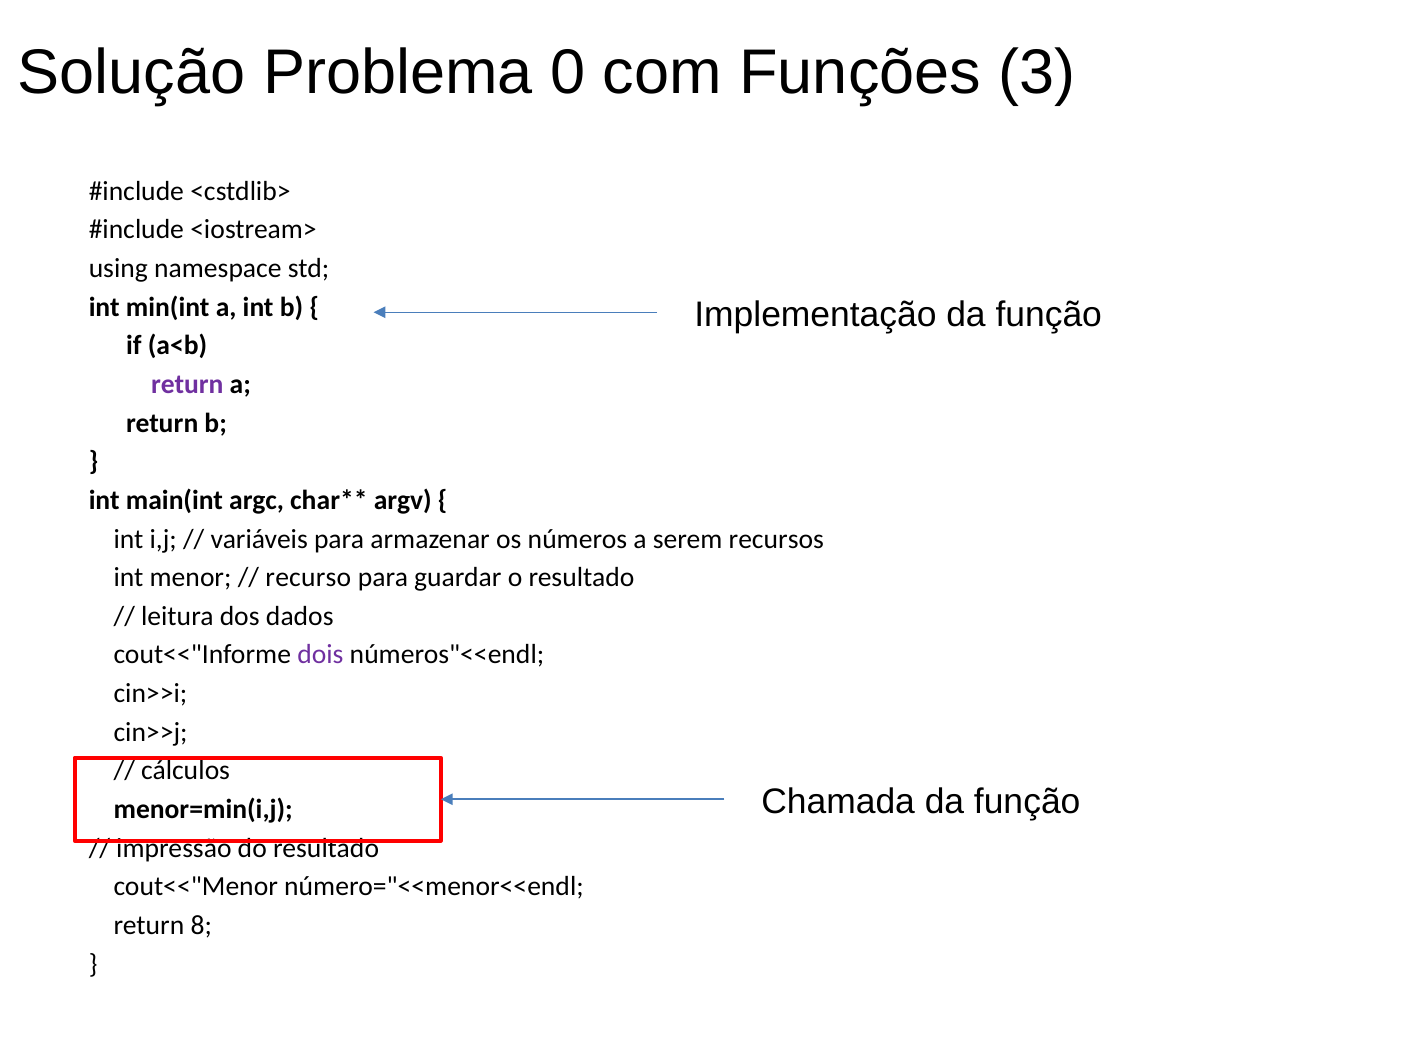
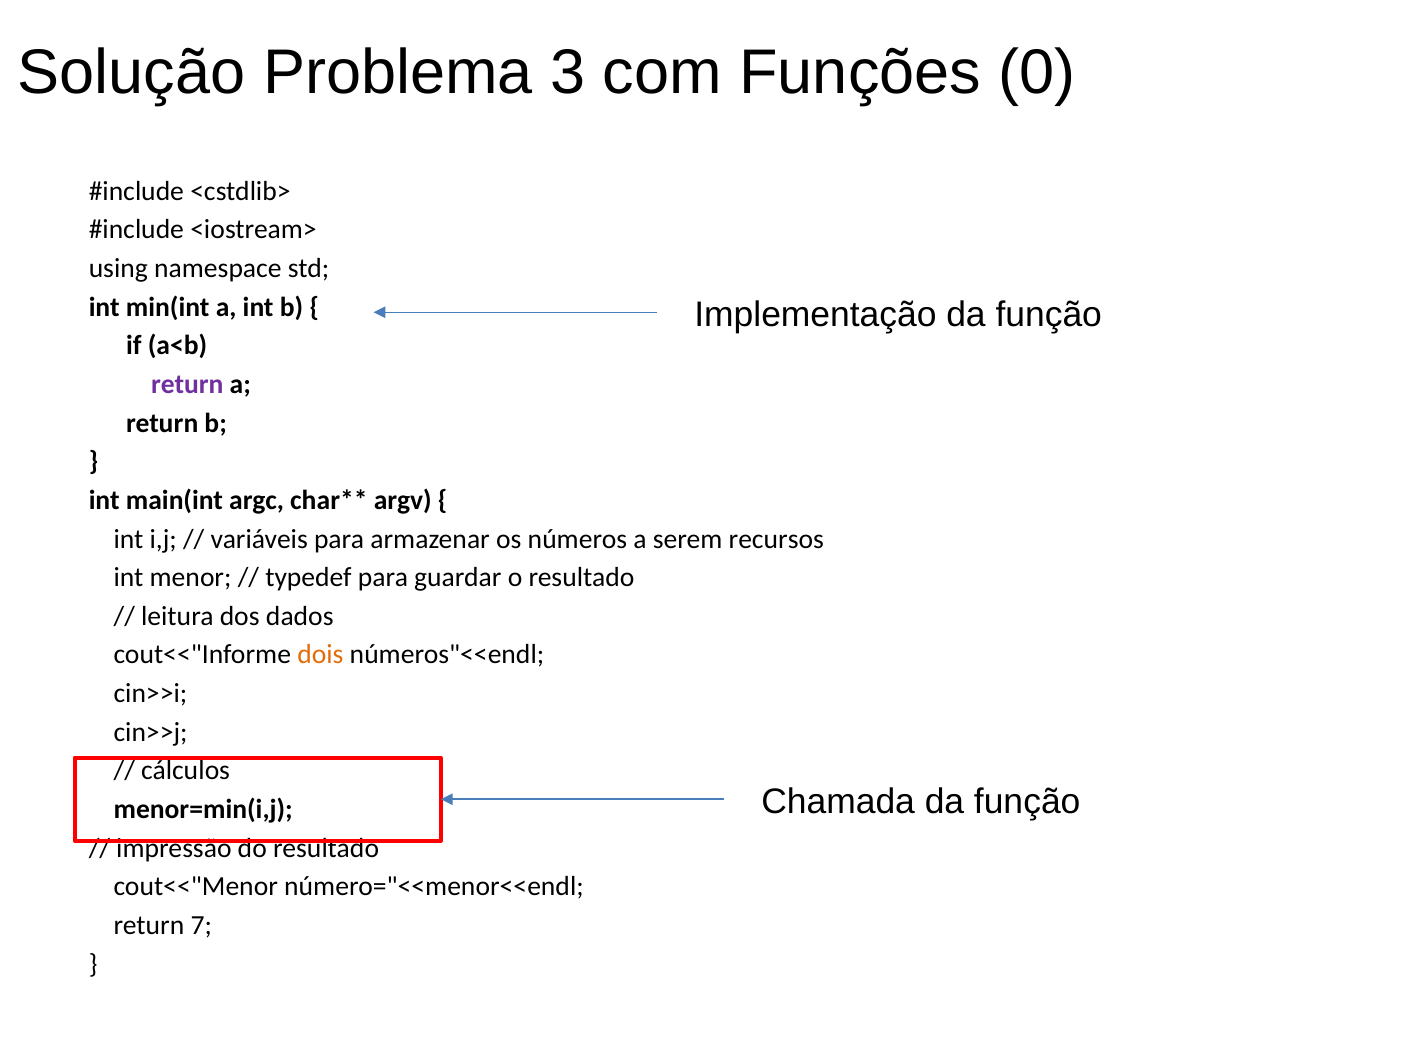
0: 0 -> 3
3: 3 -> 0
recurso: recurso -> typedef
dois colour: purple -> orange
8: 8 -> 7
